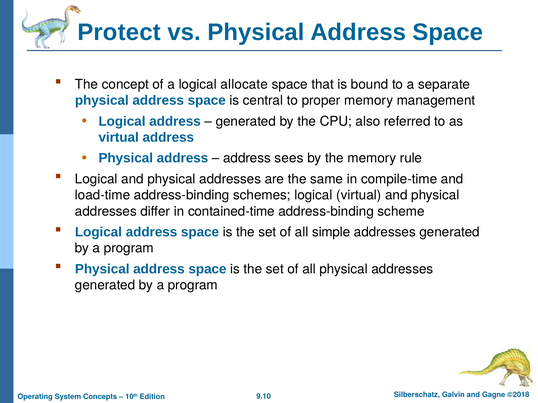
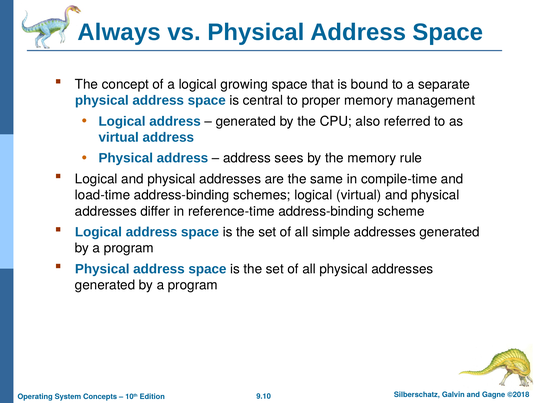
Protect: Protect -> Always
allocate: allocate -> growing
contained-time: contained-time -> reference-time
